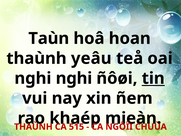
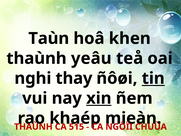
hoan: hoan -> khen
nghi nghi: nghi -> thay
xin underline: none -> present
